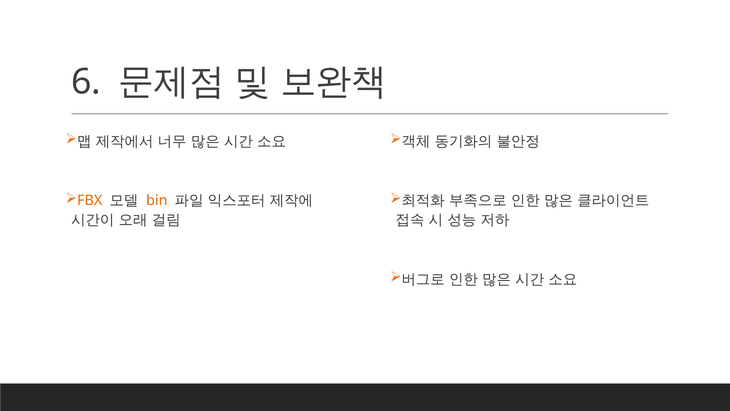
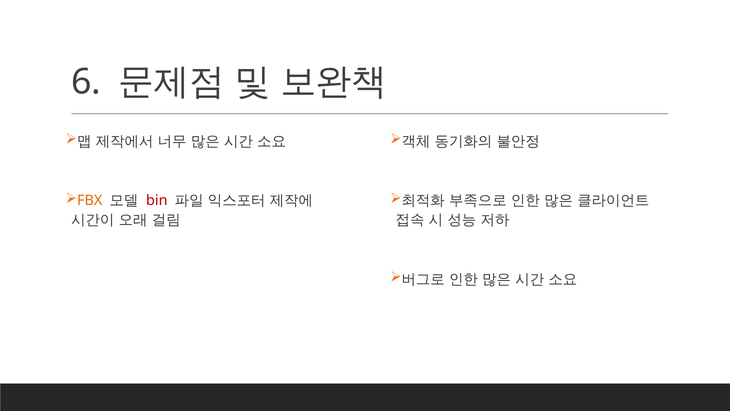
bin colour: orange -> red
